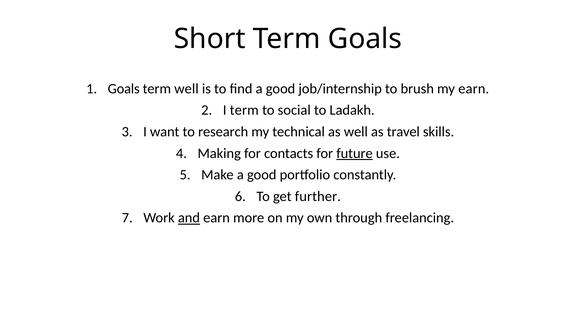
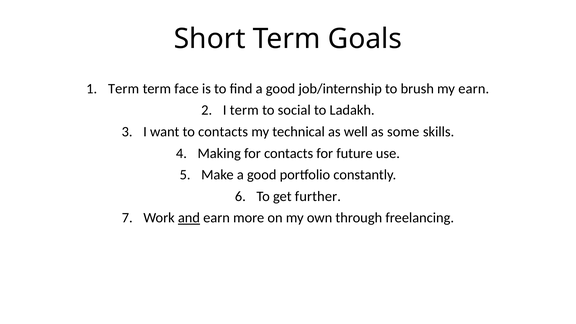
Goals at (124, 89): Goals -> Term
term well: well -> face
to research: research -> contacts
travel: travel -> some
future underline: present -> none
